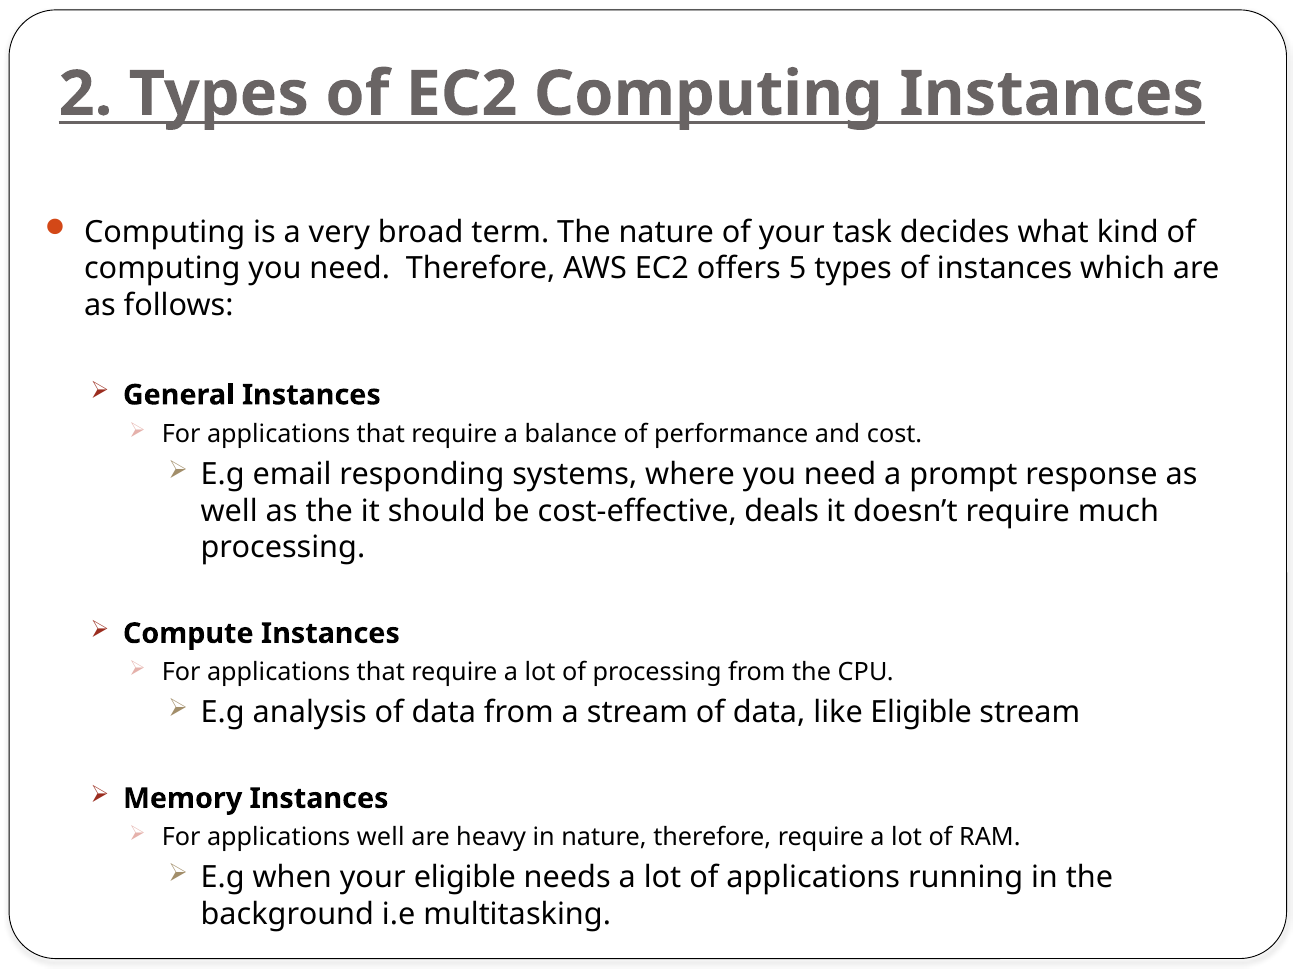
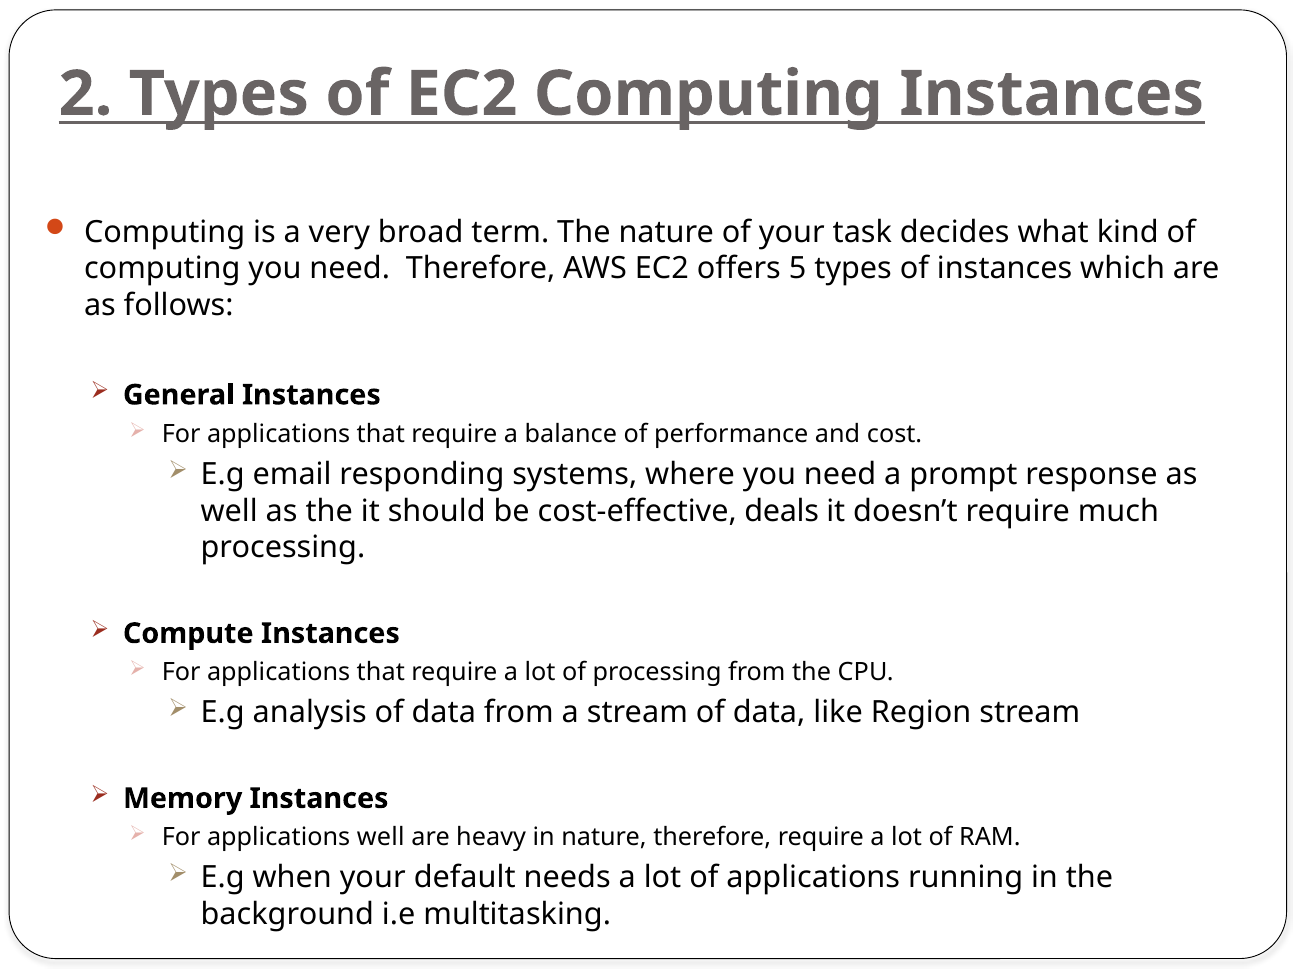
like Eligible: Eligible -> Region
your eligible: eligible -> default
